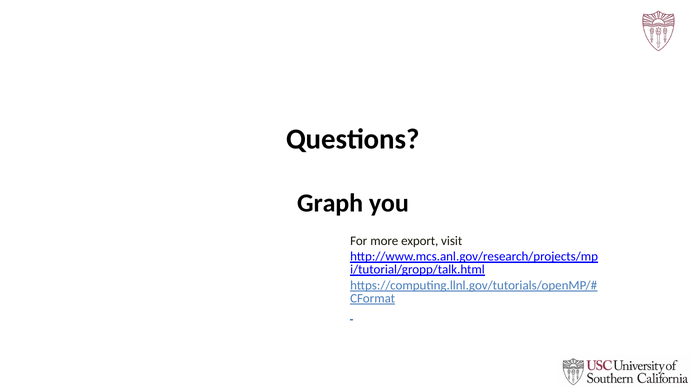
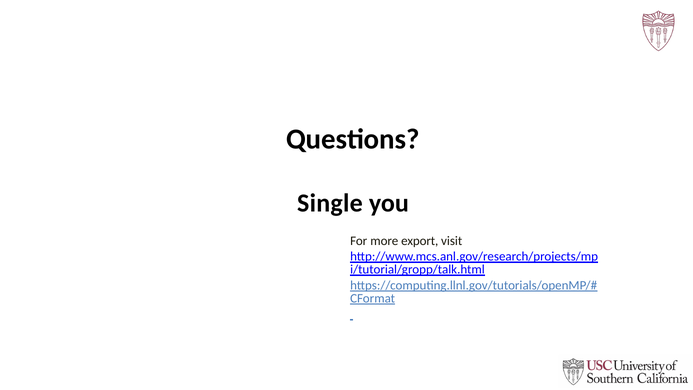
Graph: Graph -> Single
